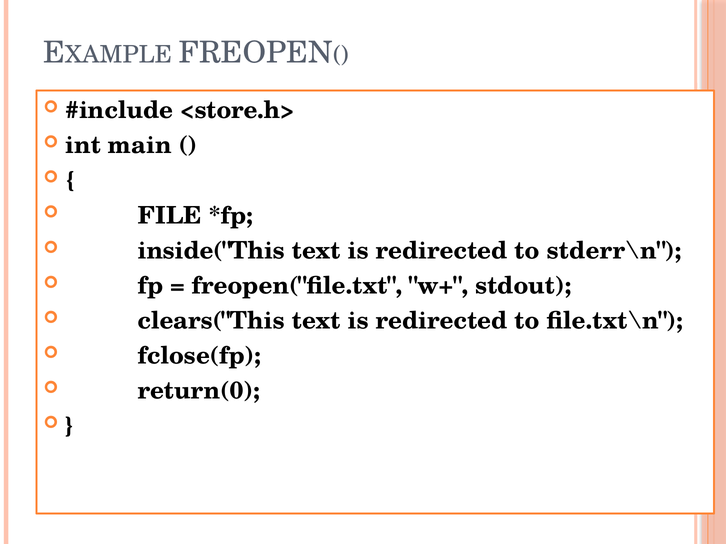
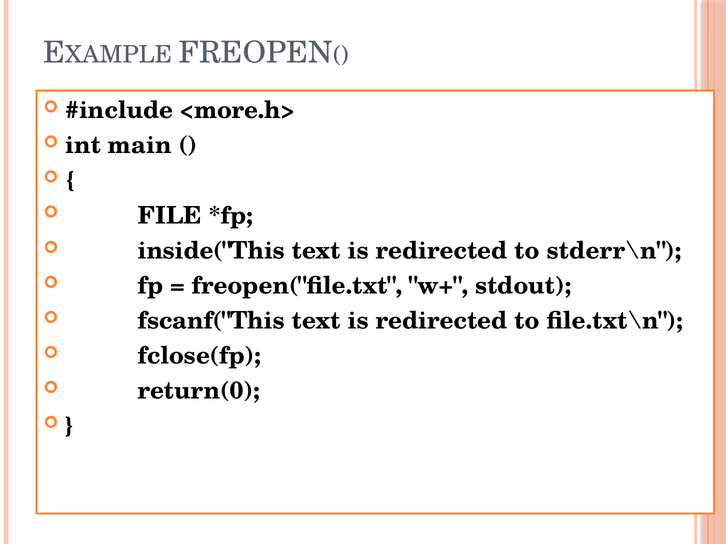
<store.h>: <store.h> -> <more.h>
clears("This: clears("This -> fscanf("This
